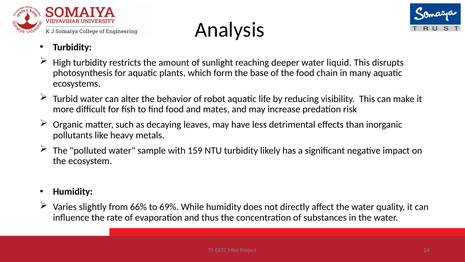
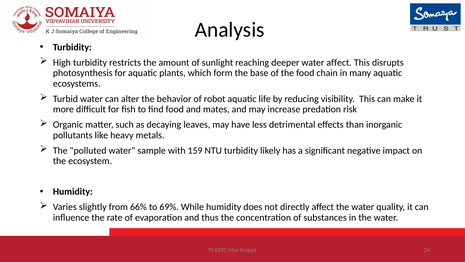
water liquid: liquid -> affect
